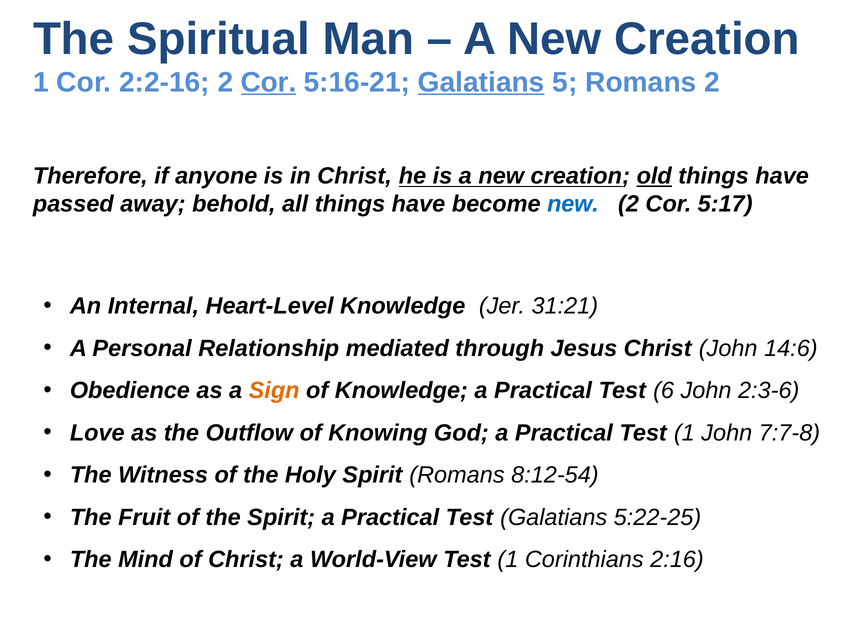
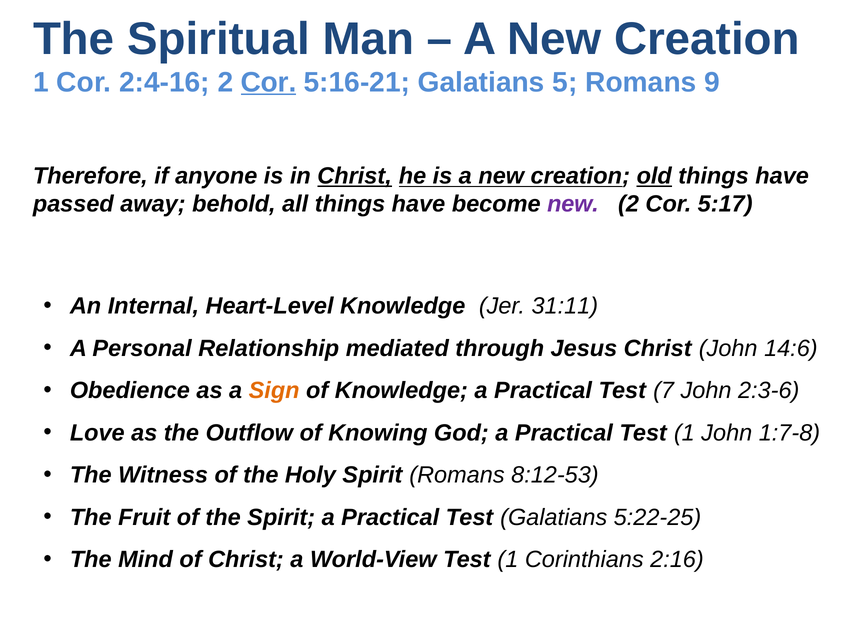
2:2-16: 2:2-16 -> 2:4-16
Galatians at (481, 82) underline: present -> none
Romans 2: 2 -> 9
Christ at (355, 176) underline: none -> present
new at (573, 204) colour: blue -> purple
31:21: 31:21 -> 31:11
6: 6 -> 7
7:7-8: 7:7-8 -> 1:7-8
8:12-54: 8:12-54 -> 8:12-53
